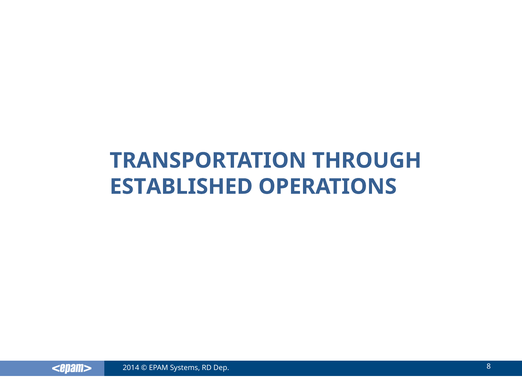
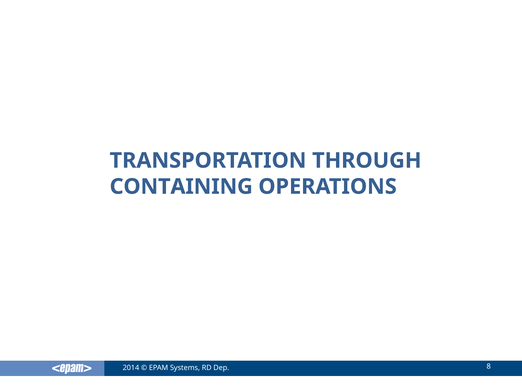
ESTABLISHED: ESTABLISHED -> CONTAINING
